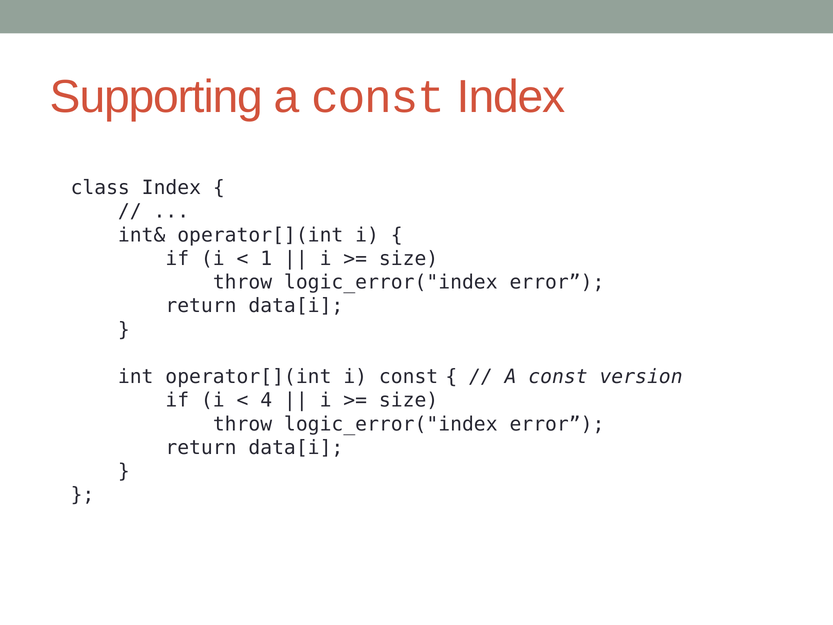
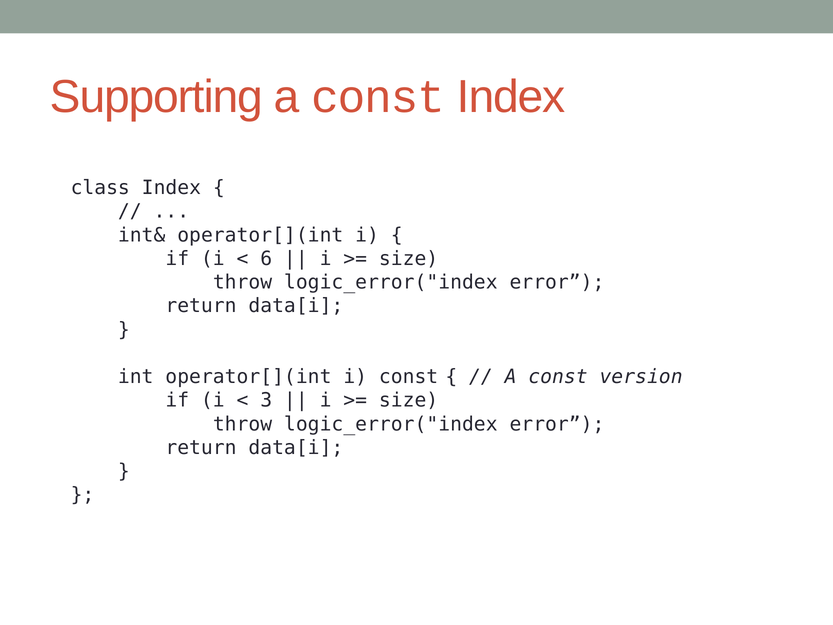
1: 1 -> 6
4: 4 -> 3
